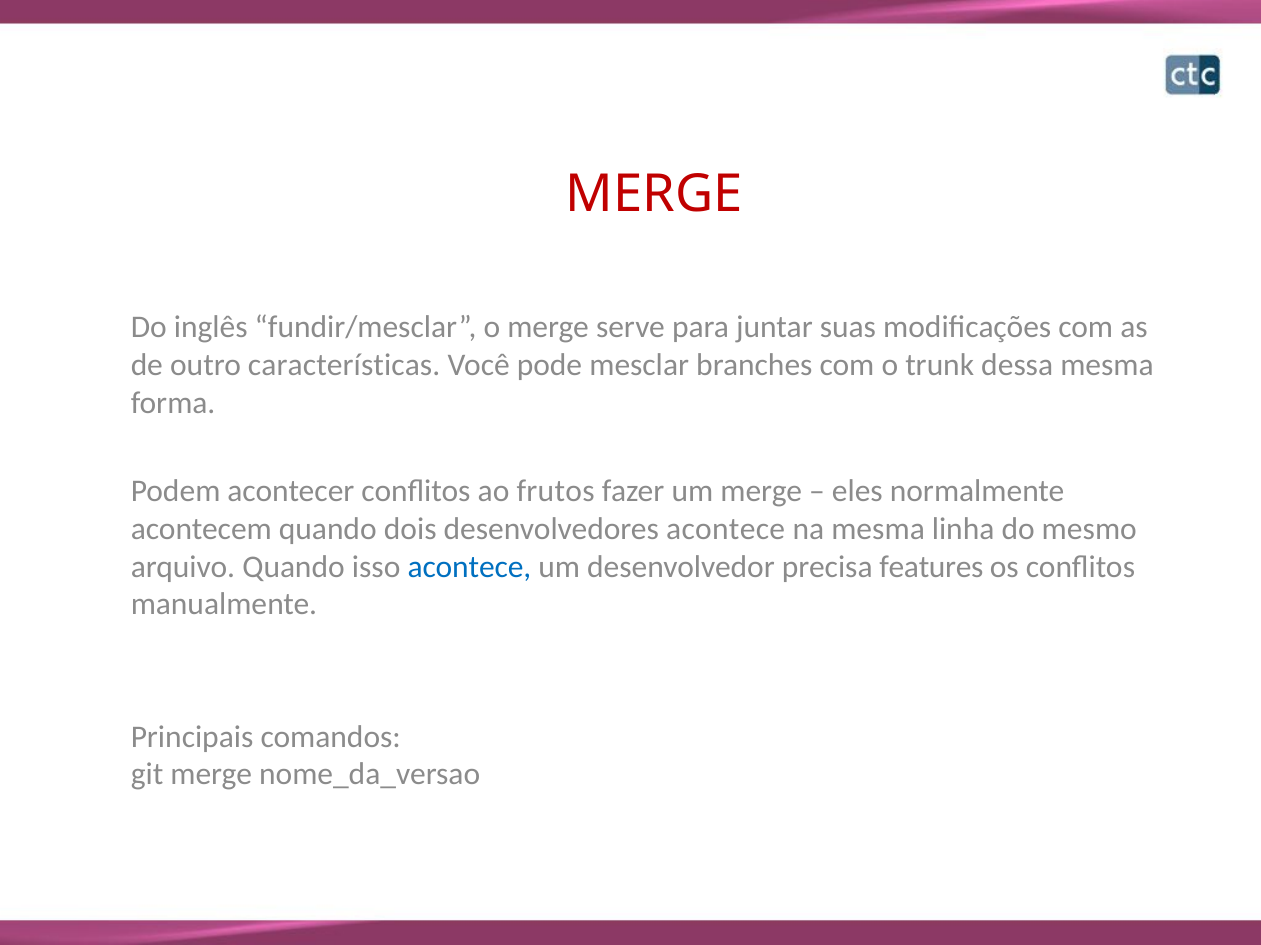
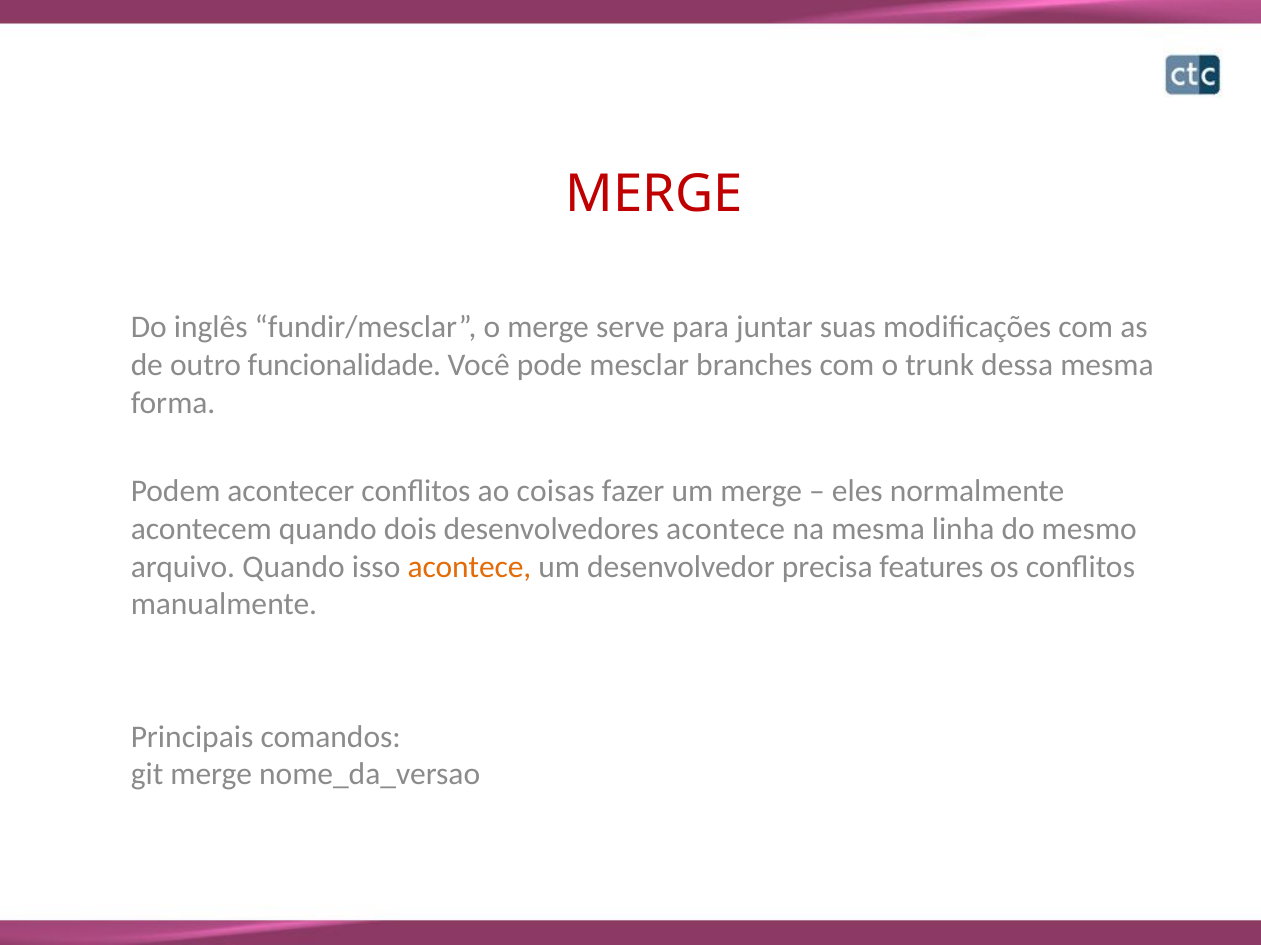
características: características -> funcionalidade
frutos: frutos -> coisas
acontece at (469, 567) colour: blue -> orange
